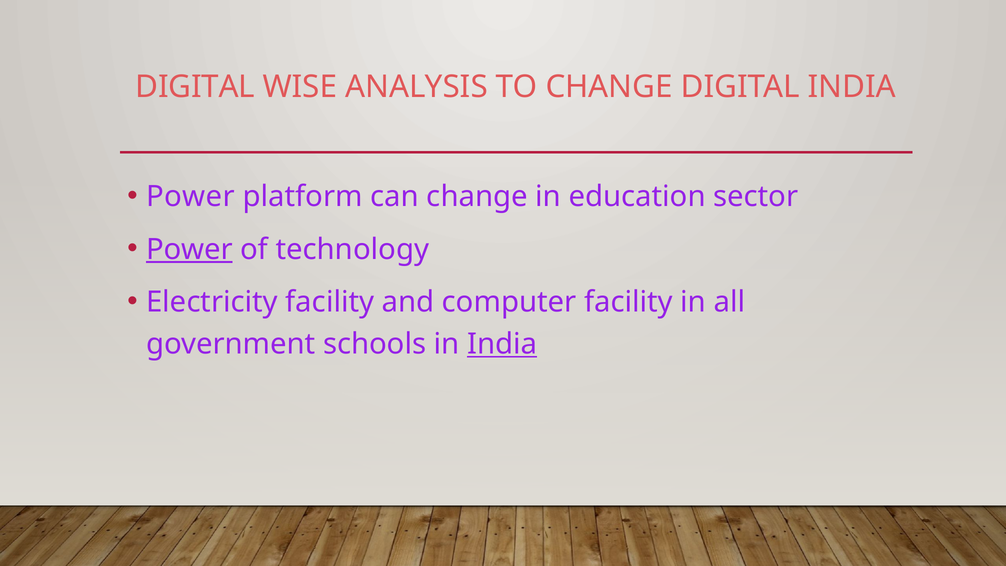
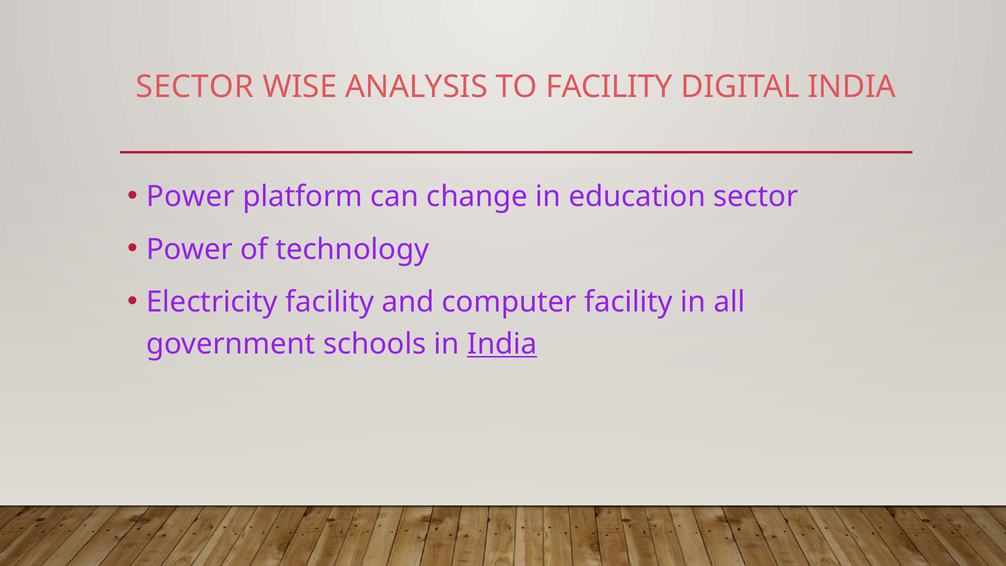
DIGITAL at (195, 87): DIGITAL -> SECTOR
TO CHANGE: CHANGE -> FACILITY
Power at (189, 249) underline: present -> none
